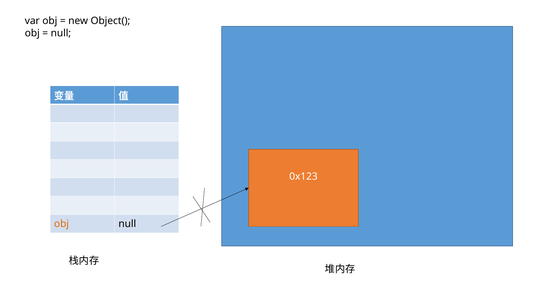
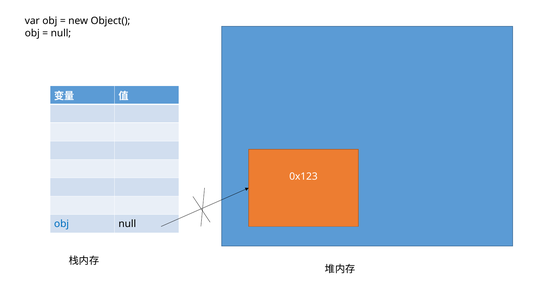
obj at (62, 224) colour: orange -> blue
